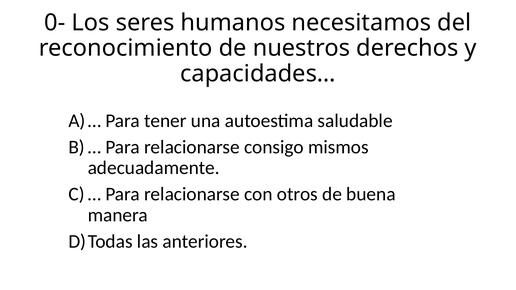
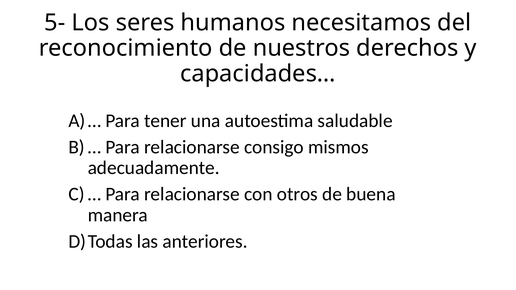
0-: 0- -> 5-
